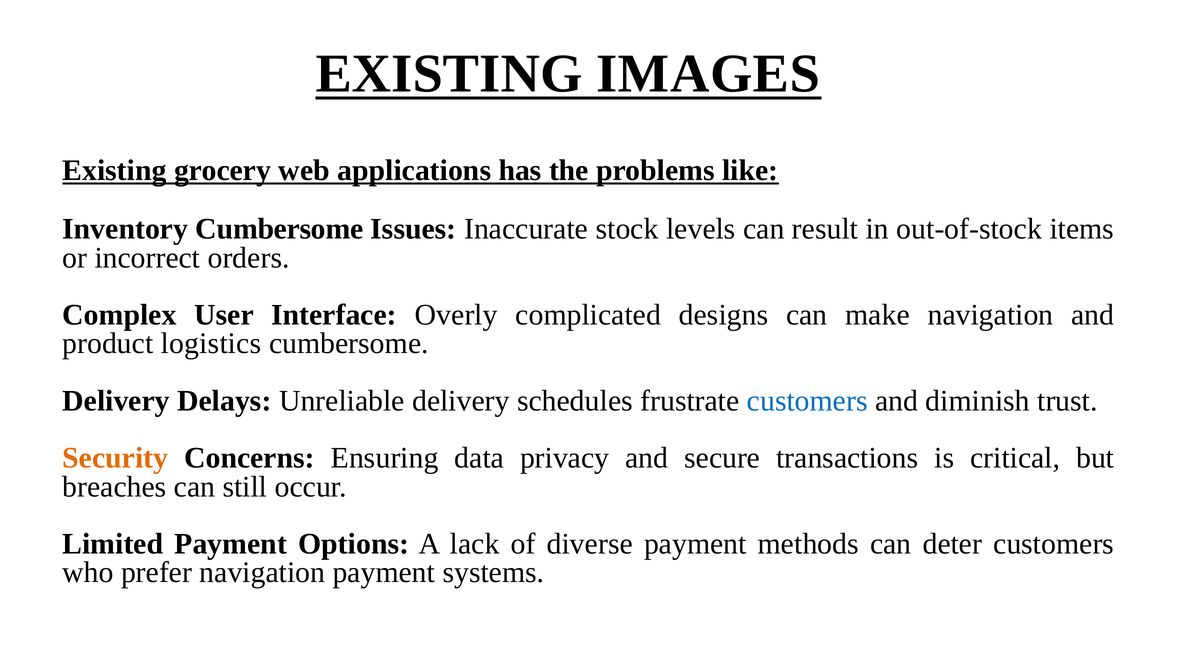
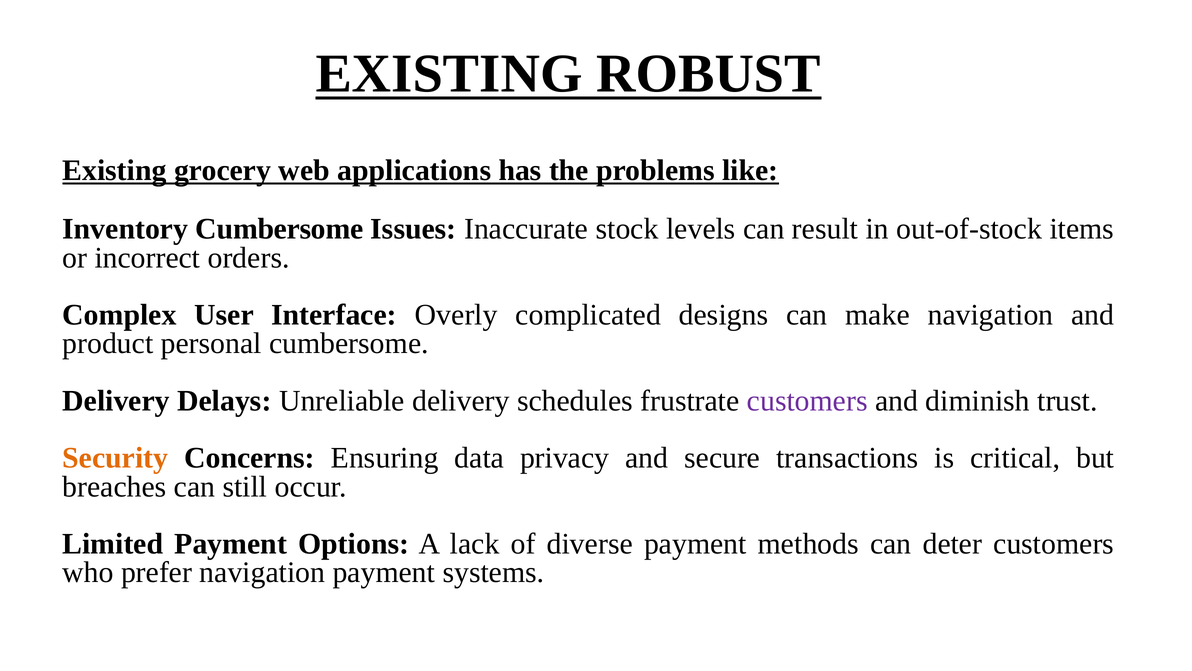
IMAGES: IMAGES -> ROBUST
logistics: logistics -> personal
customers at (807, 400) colour: blue -> purple
